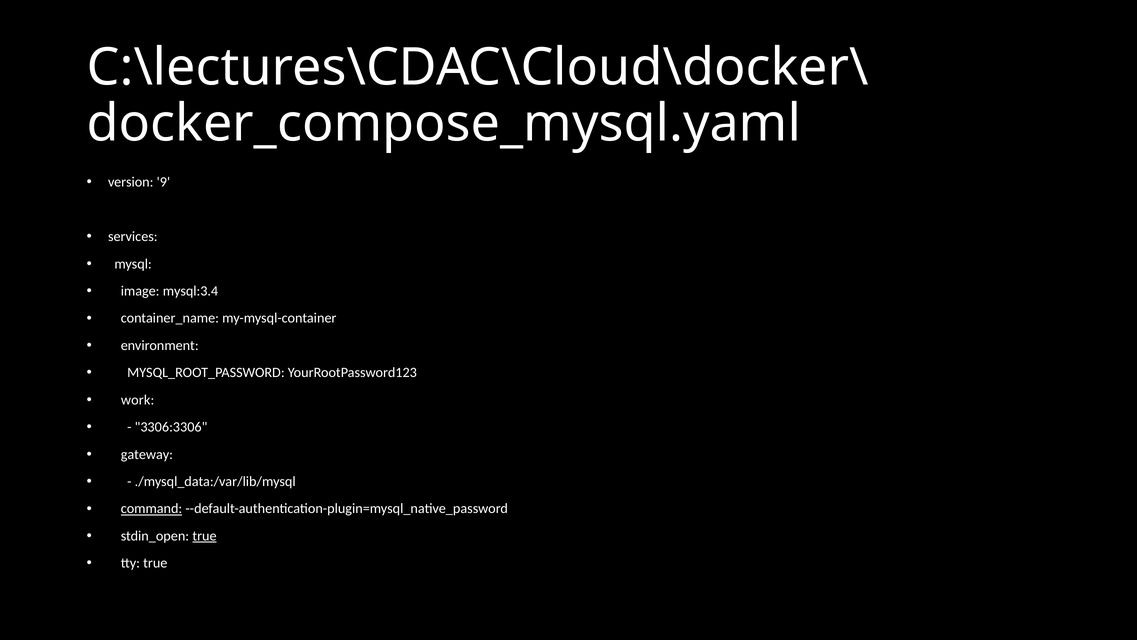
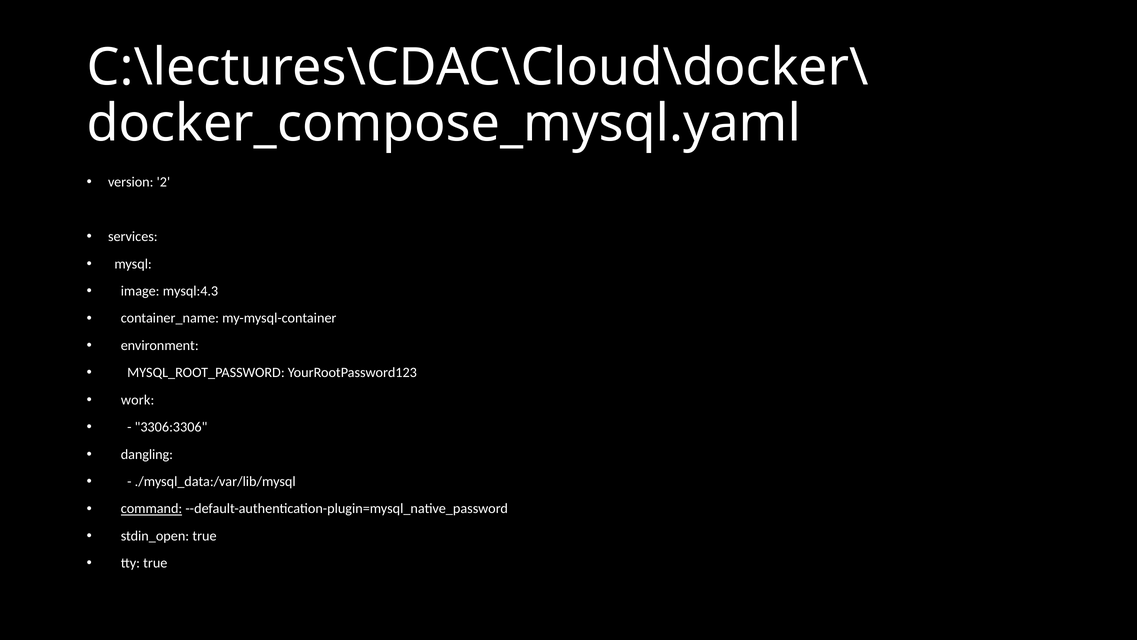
9: 9 -> 2
mysql:3.4: mysql:3.4 -> mysql:4.3
gateway: gateway -> dangling
true at (205, 536) underline: present -> none
